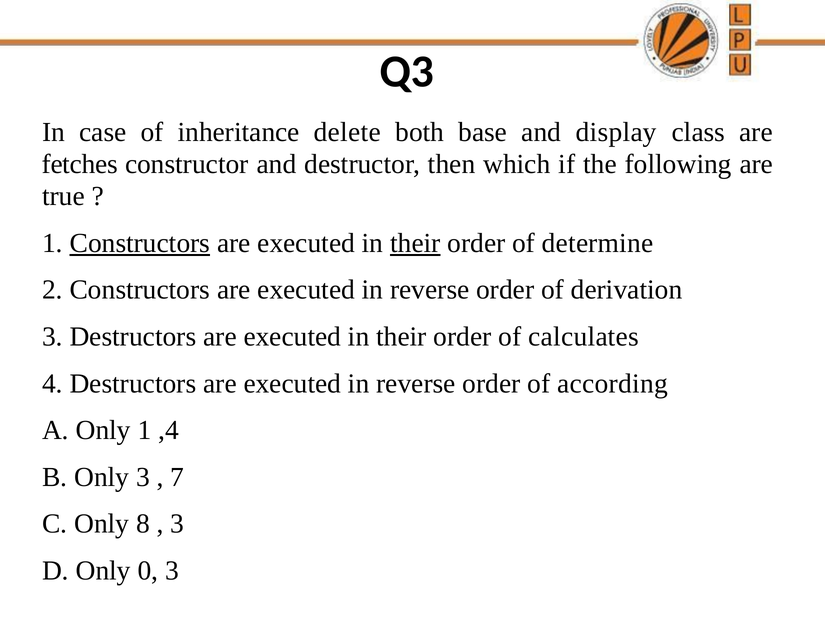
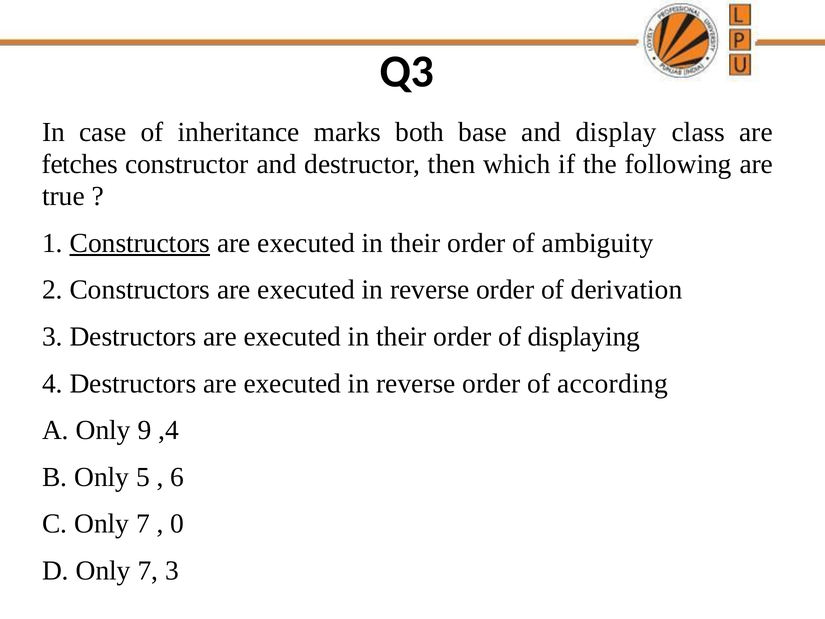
delete: delete -> marks
their at (415, 243) underline: present -> none
determine: determine -> ambiguity
calculates: calculates -> displaying
Only 1: 1 -> 9
Only 3: 3 -> 5
7: 7 -> 6
C Only 8: 8 -> 7
3 at (177, 524): 3 -> 0
D Only 0: 0 -> 7
